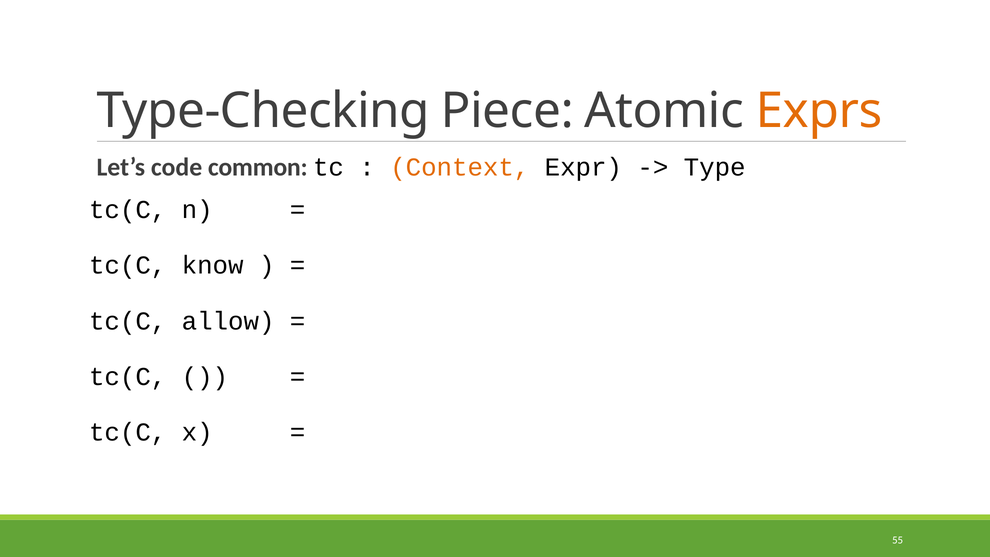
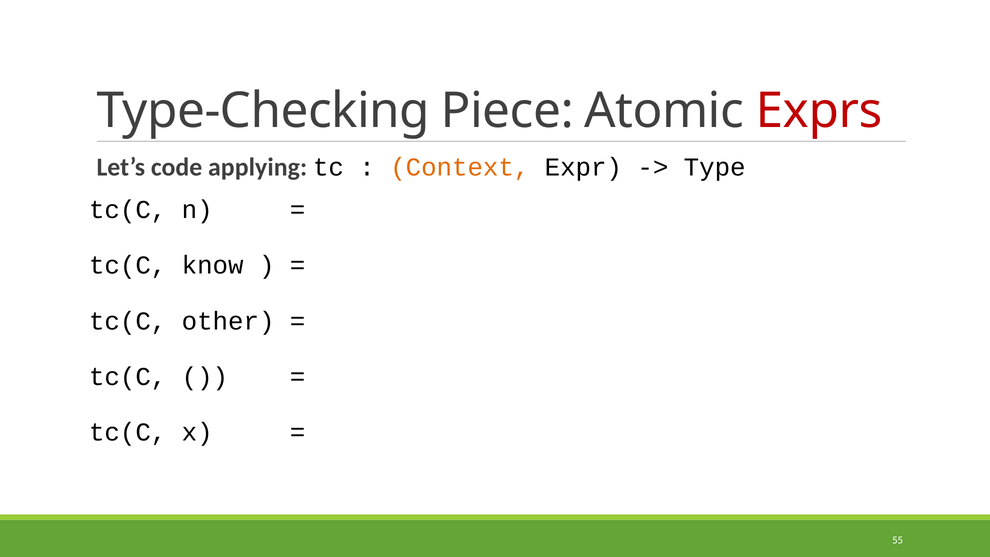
Exprs colour: orange -> red
common: common -> applying
allow: allow -> other
